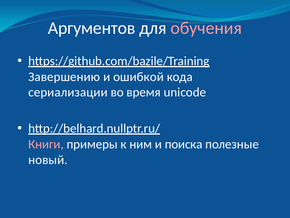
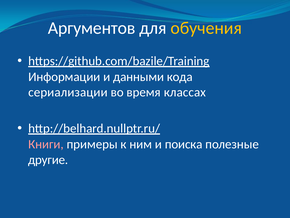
обучения colour: pink -> yellow
Завершению: Завершению -> Информации
ошибкой: ошибкой -> данными
unicode: unicode -> классах
новый: новый -> другие
